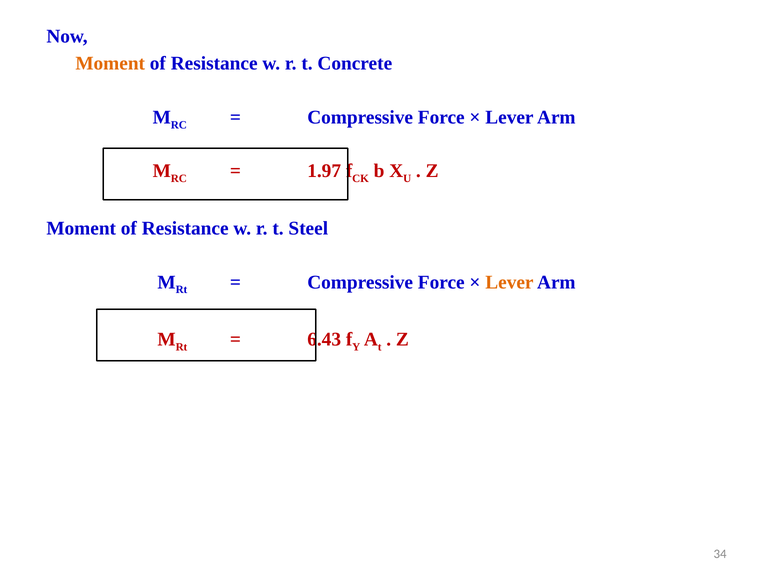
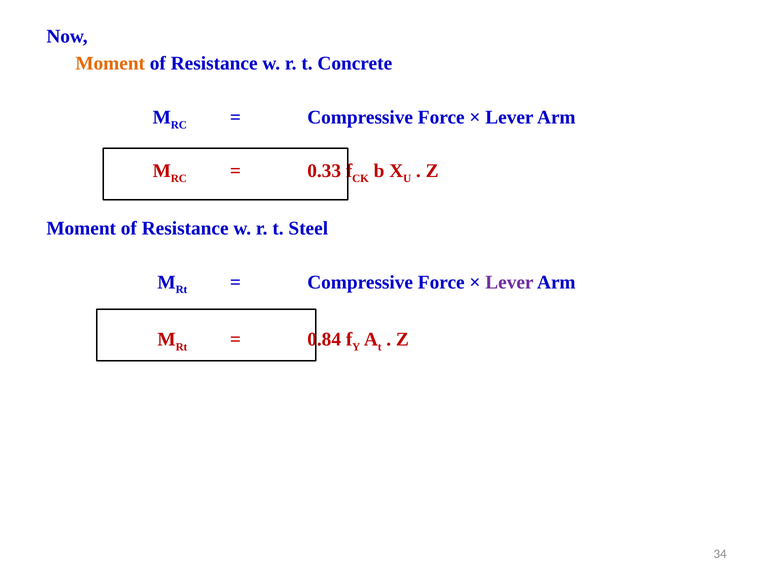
1.97: 1.97 -> 0.33
Lever at (509, 282) colour: orange -> purple
6.43: 6.43 -> 0.84
